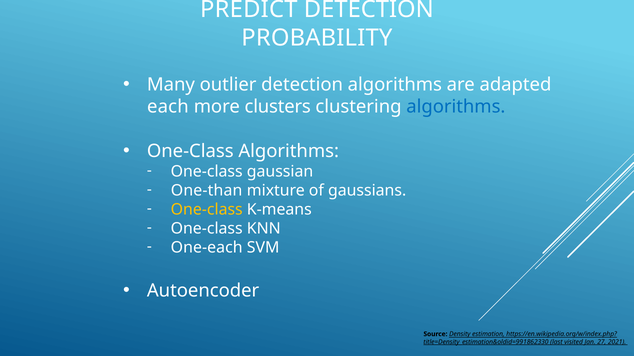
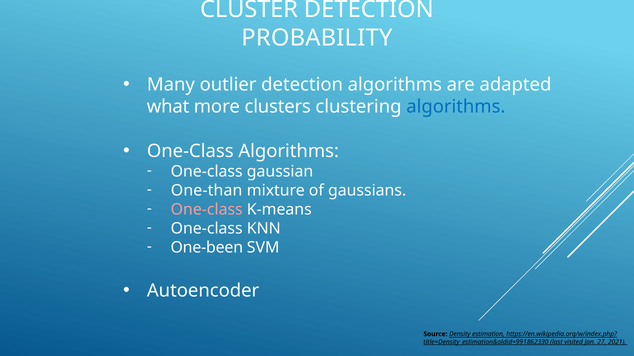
PREDICT: PREDICT -> CLUSTER
each: each -> what
One-class at (207, 210) colour: yellow -> pink
One-each: One-each -> One-been
